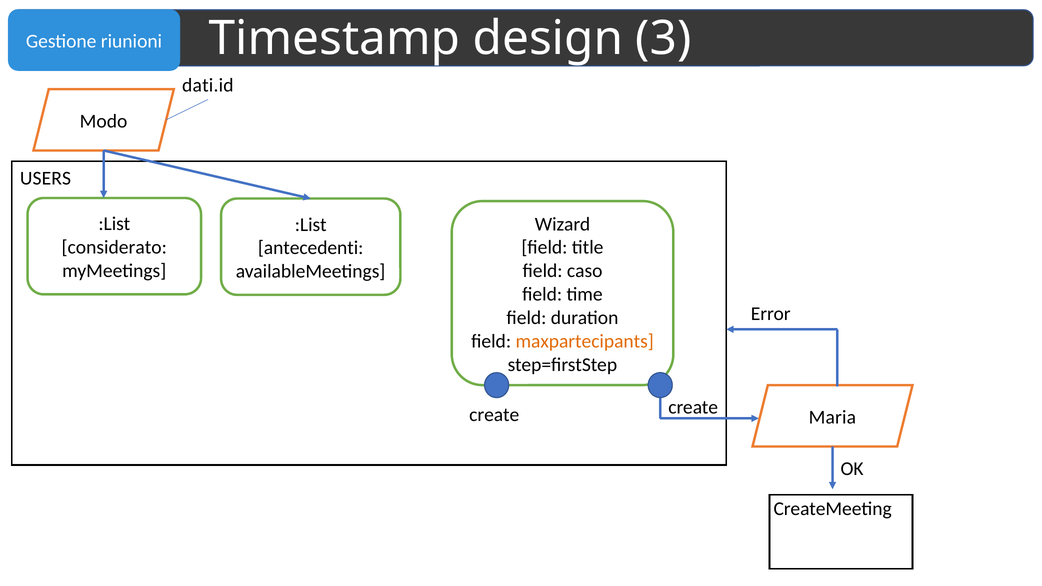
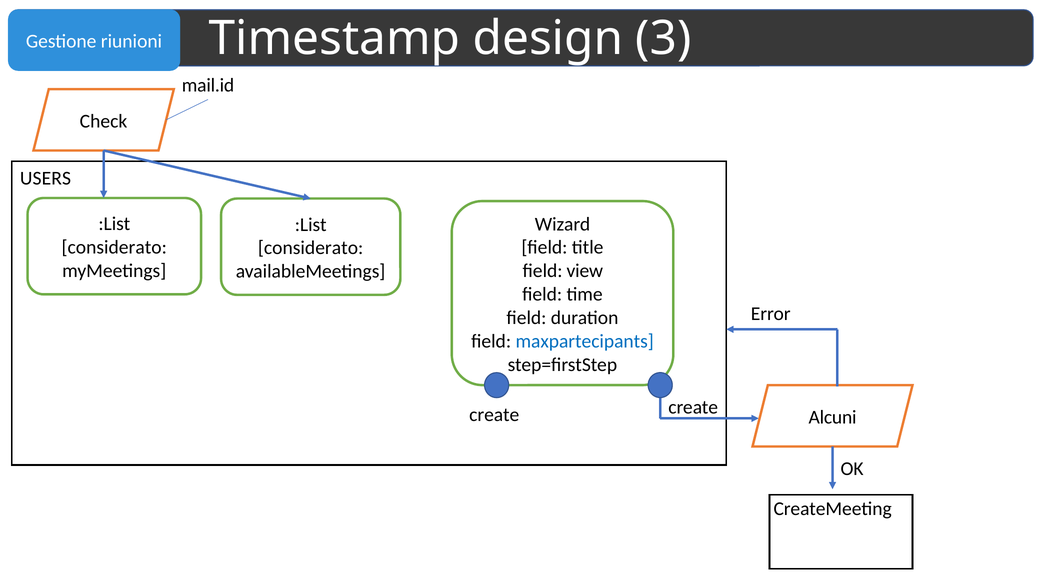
dati.id: dati.id -> mail.id
Modo: Modo -> Check
antecedenti at (311, 248): antecedenti -> considerato
caso: caso -> view
maxpartecipants colour: orange -> blue
Maria: Maria -> Alcuni
